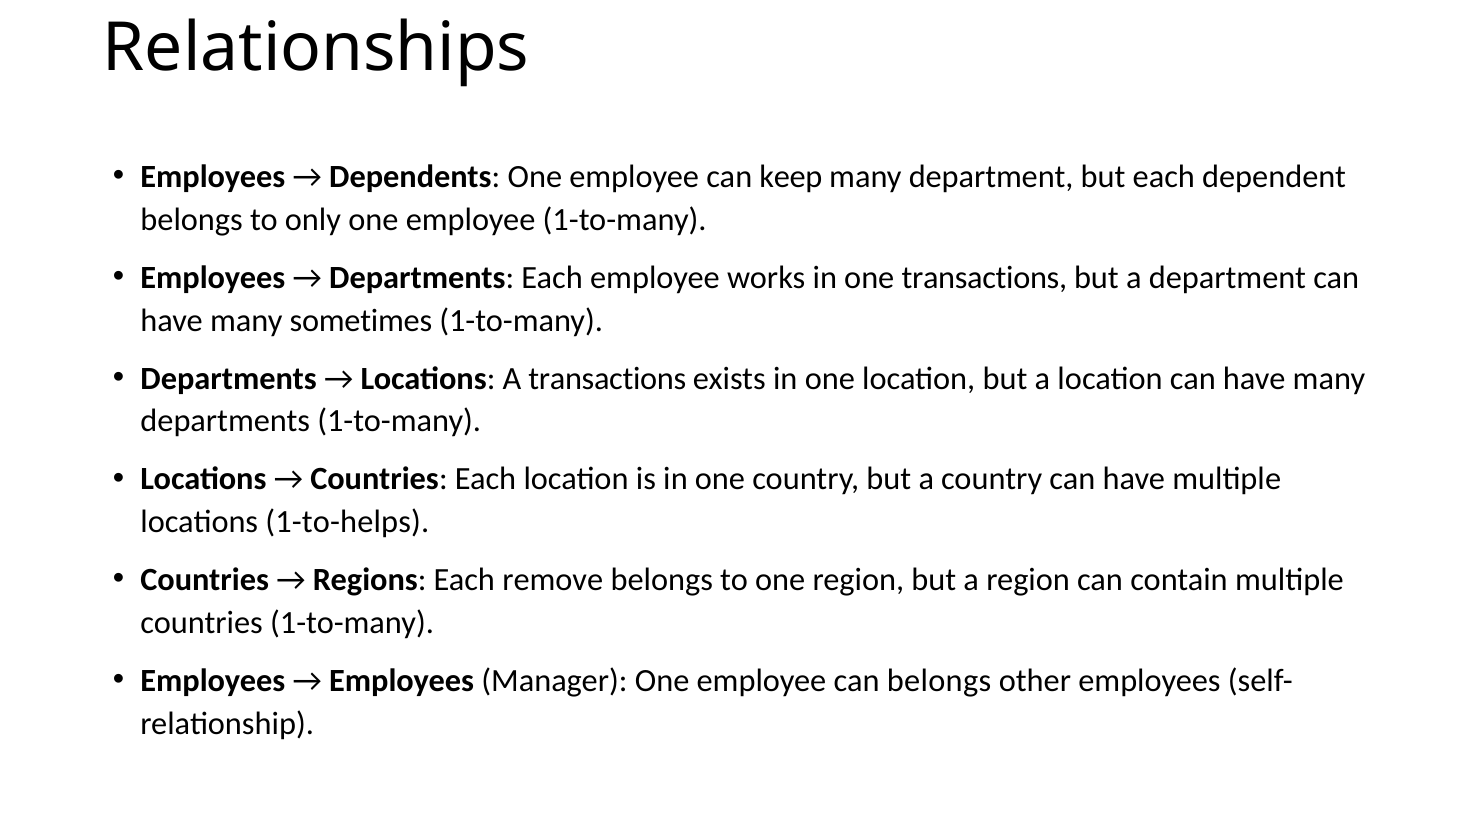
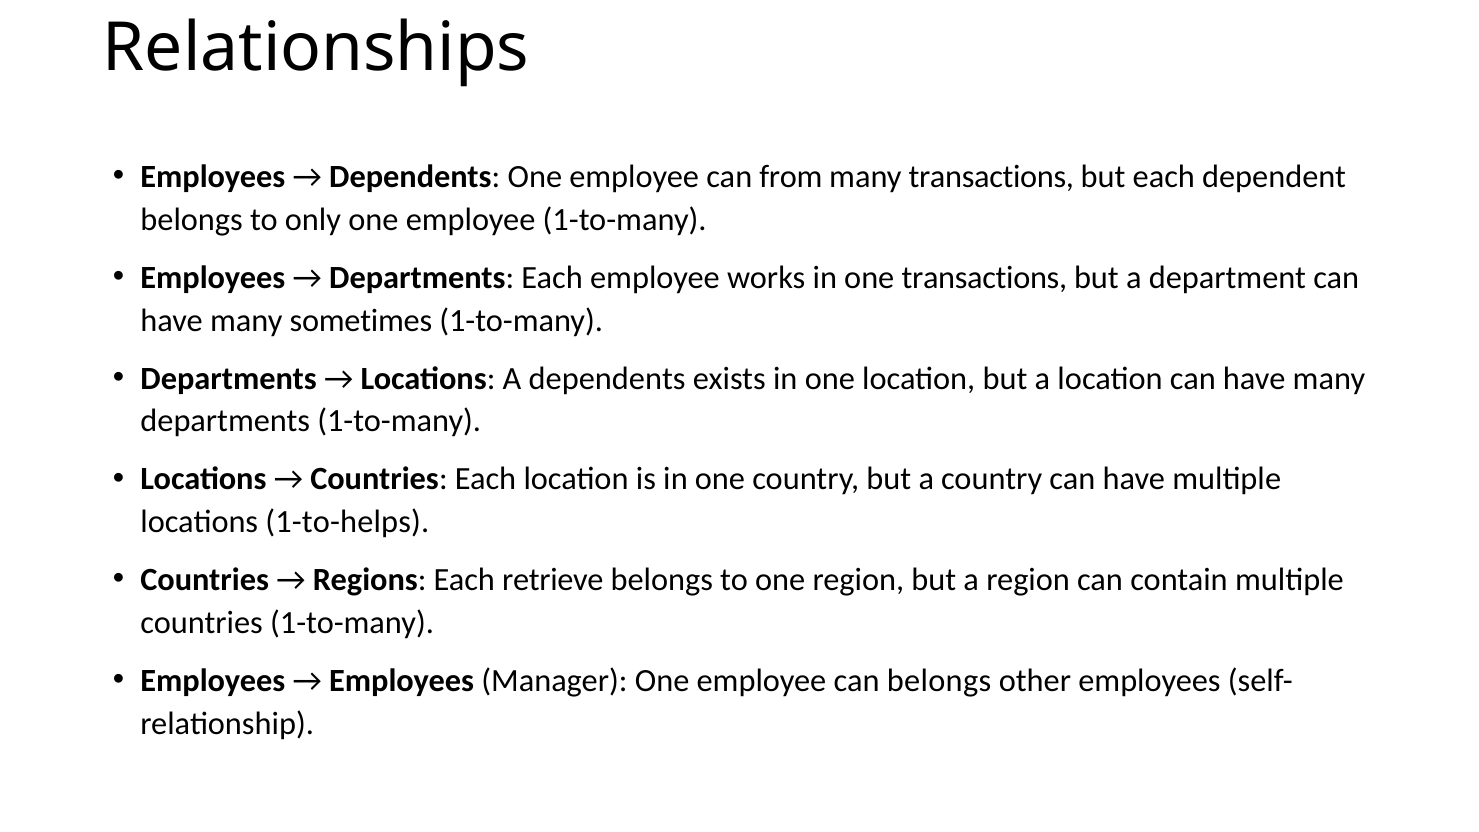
keep: keep -> from
many department: department -> transactions
A transactions: transactions -> dependents
remove: remove -> retrieve
